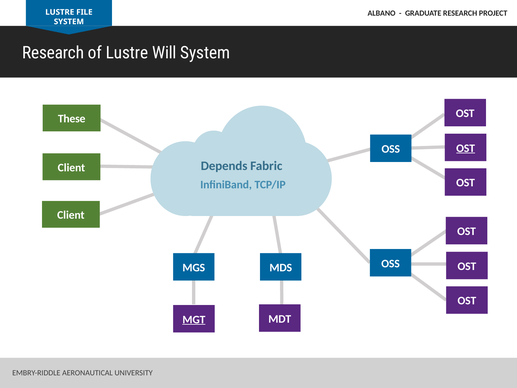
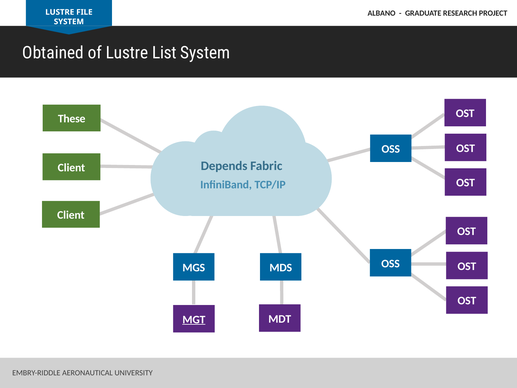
Research at (53, 53): Research -> Obtained
Will: Will -> List
OST at (466, 148) underline: present -> none
